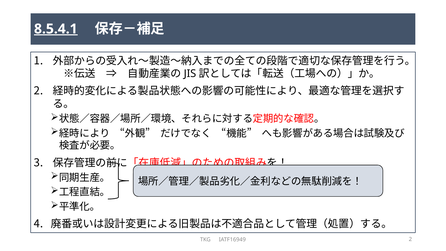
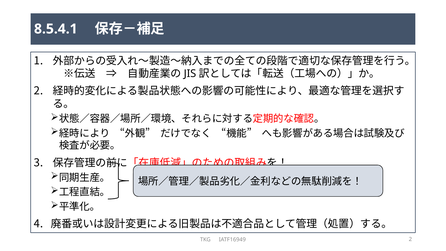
8.5.4.1 underline: present -> none
